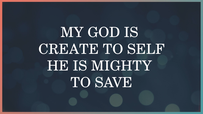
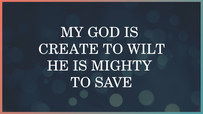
SELF: SELF -> WILT
